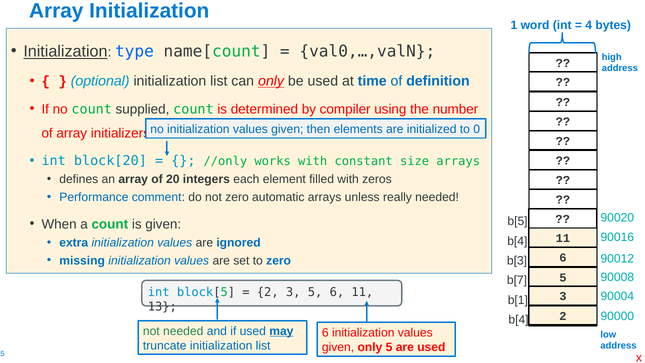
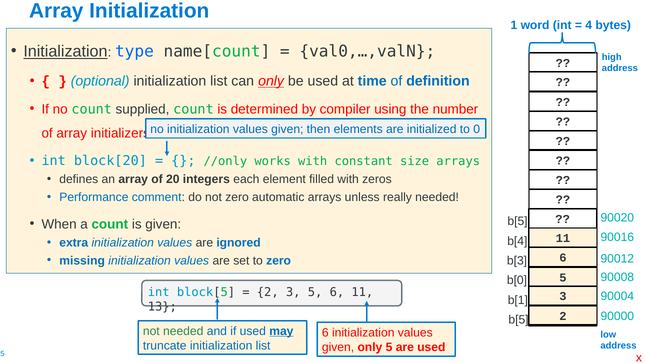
b[7: b[7 -> b[0
b[4 at (519, 319): b[4 -> b[5
